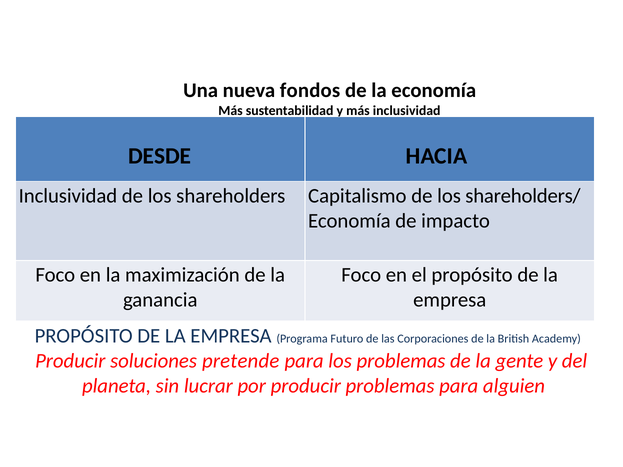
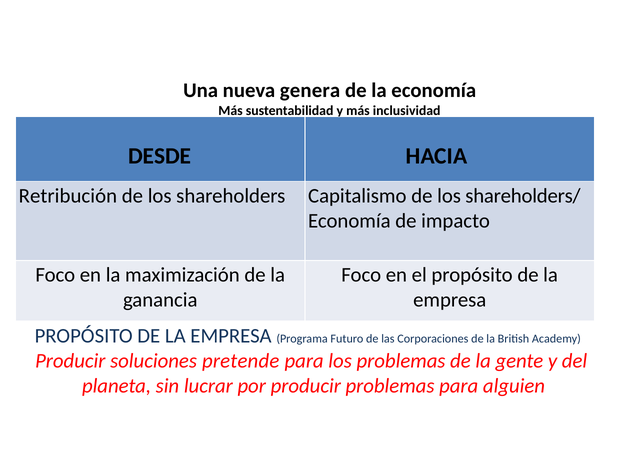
fondos: fondos -> genera
Inclusividad at (68, 196): Inclusividad -> Retribución
